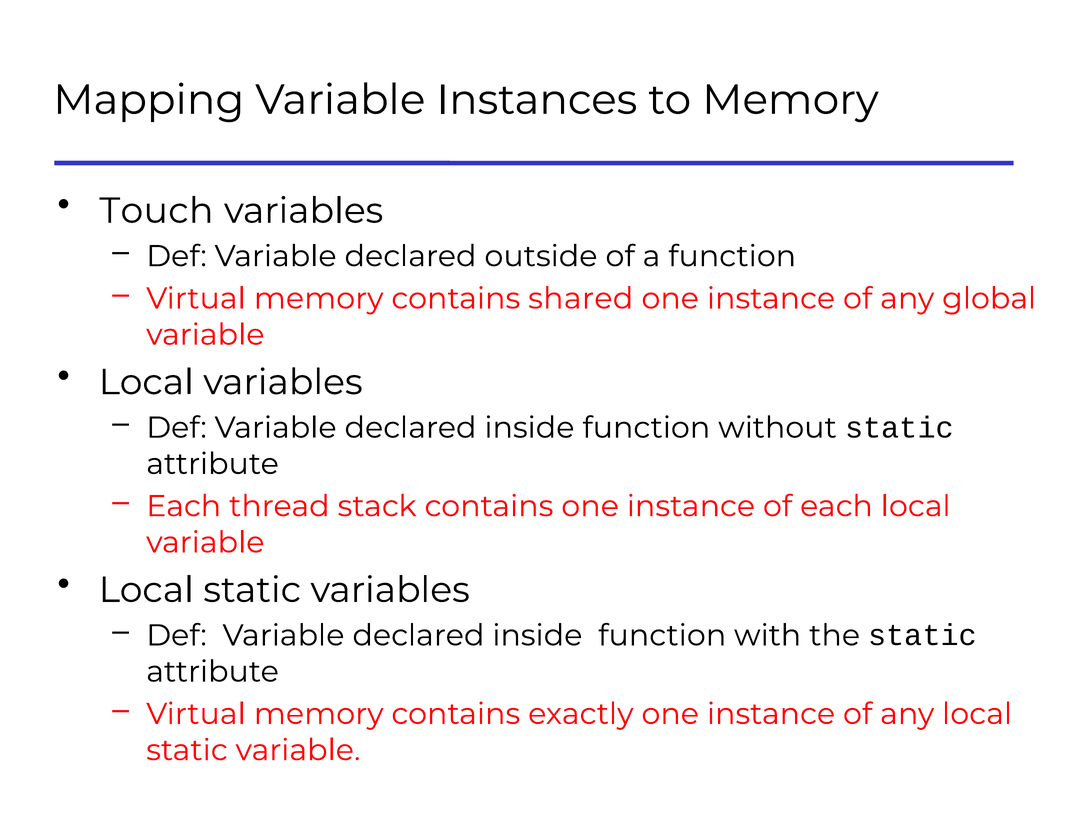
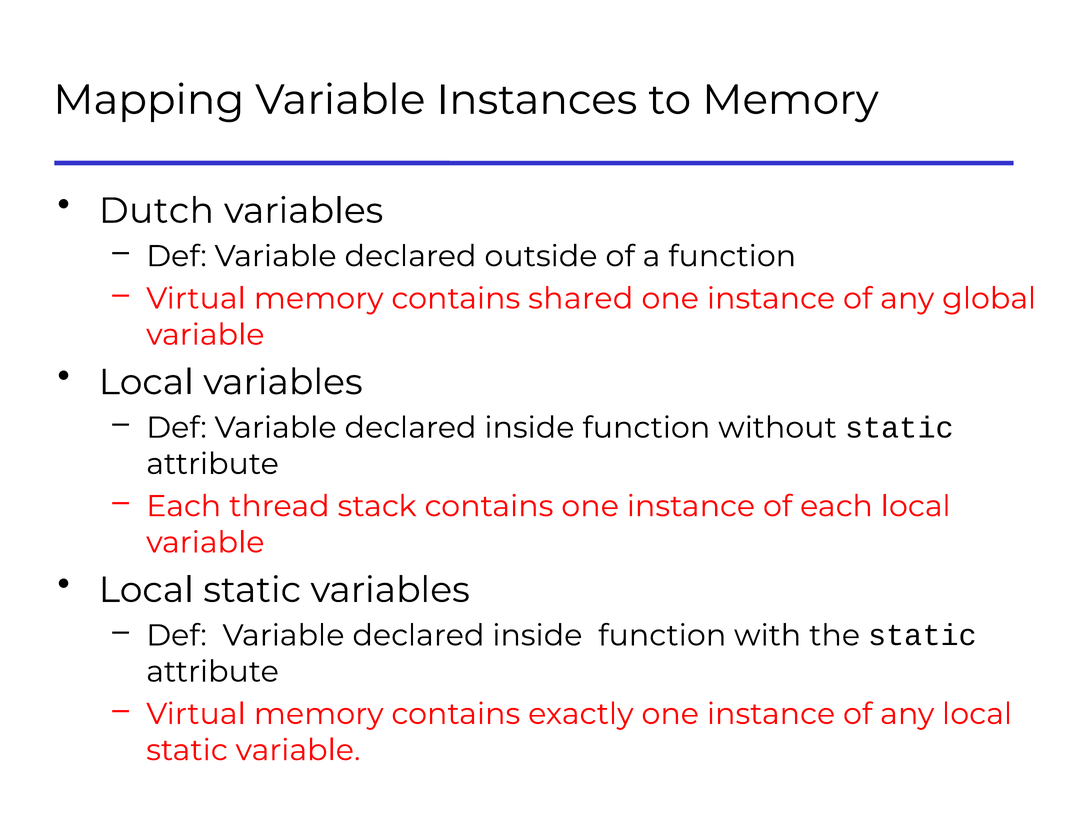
Touch: Touch -> Dutch
